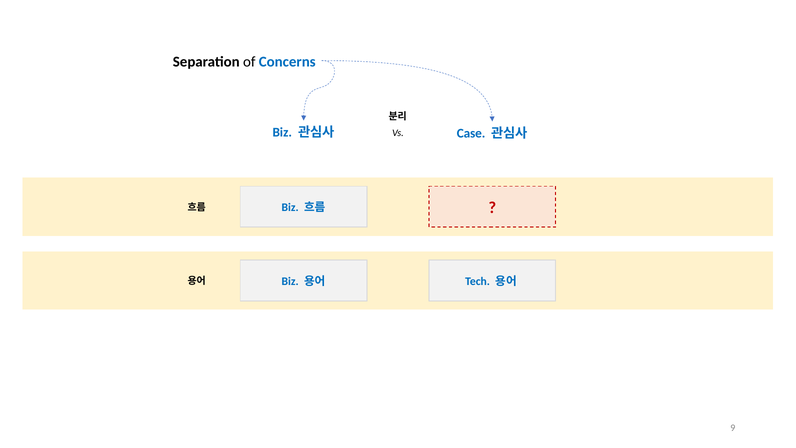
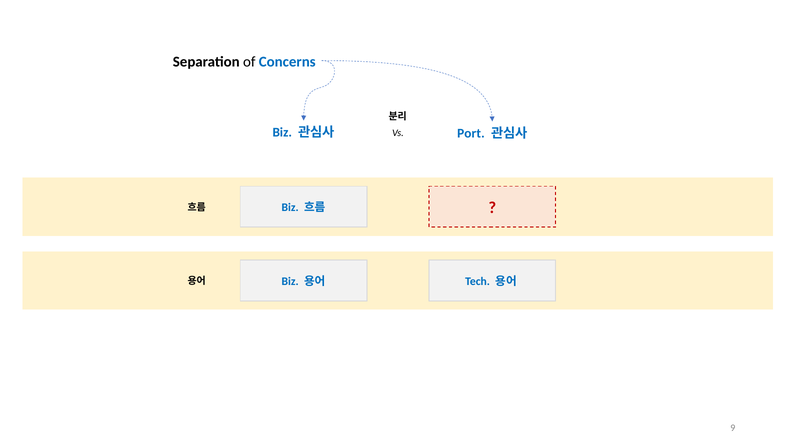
Case: Case -> Port
